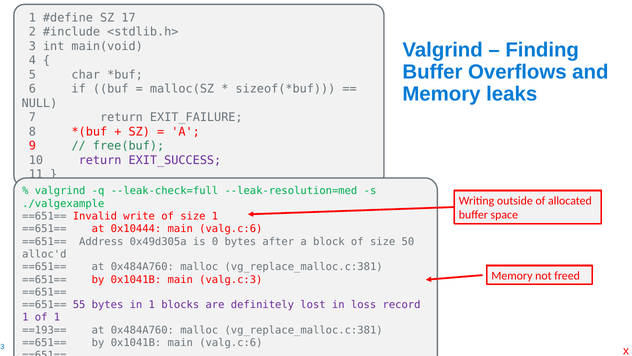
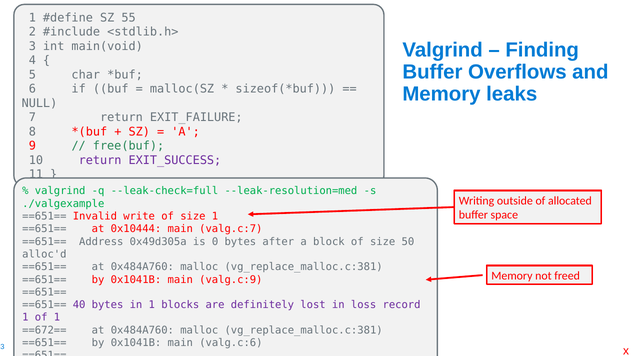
17: 17 -> 55
0x10444 main valg.c:6: valg.c:6 -> valg.c:7
valg.c:3: valg.c:3 -> valg.c:9
55: 55 -> 40
==193==: ==193== -> ==672==
